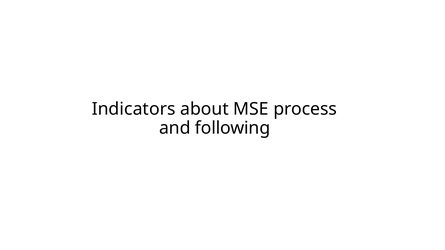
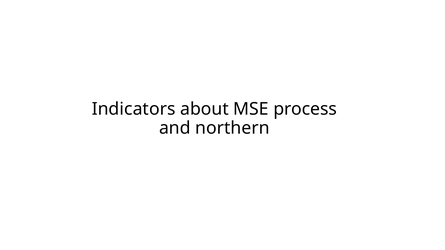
following: following -> northern
